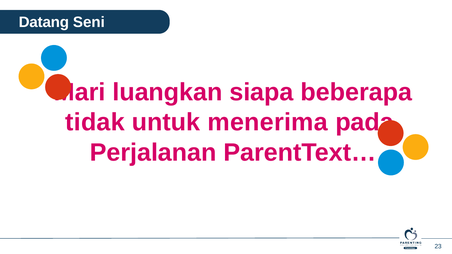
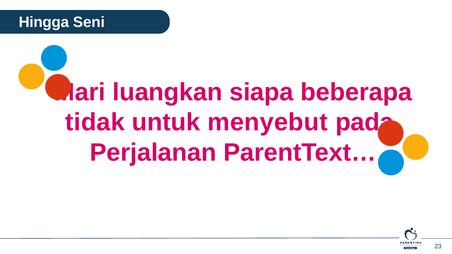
Datang: Datang -> Hingga
menerima: menerima -> menyebut
